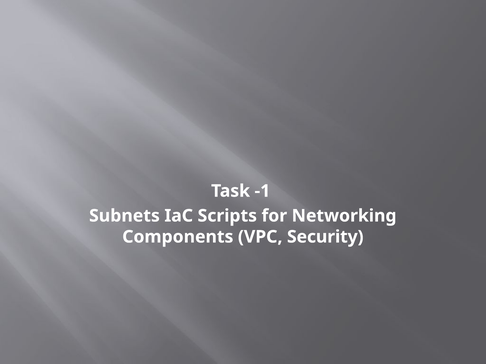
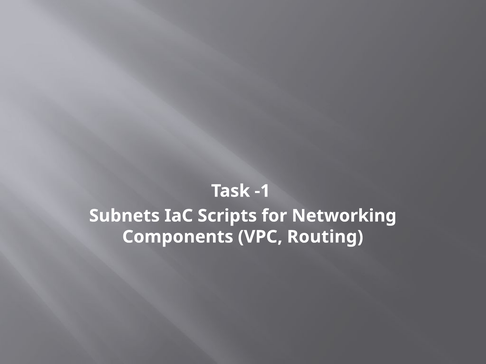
Security: Security -> Routing
